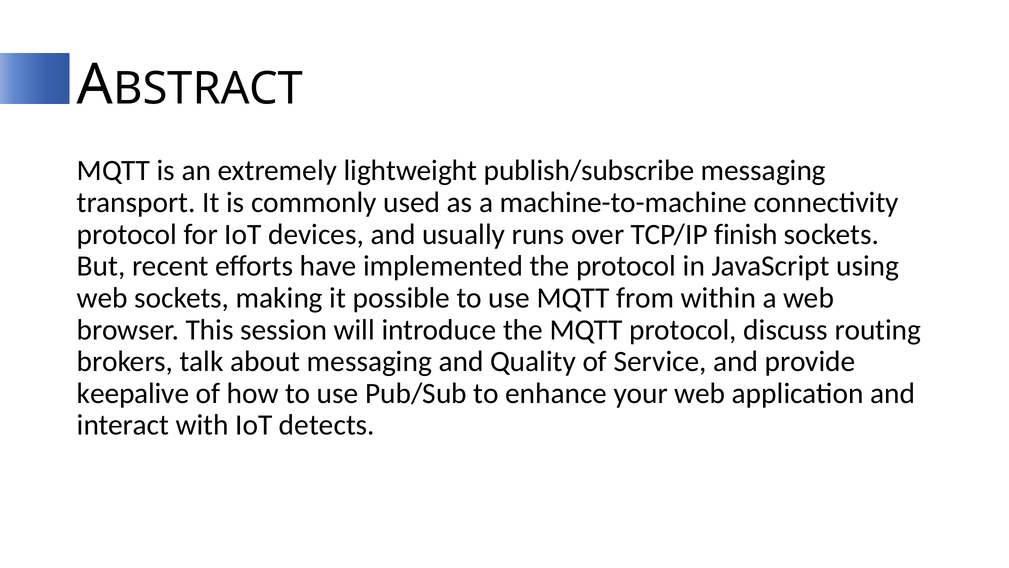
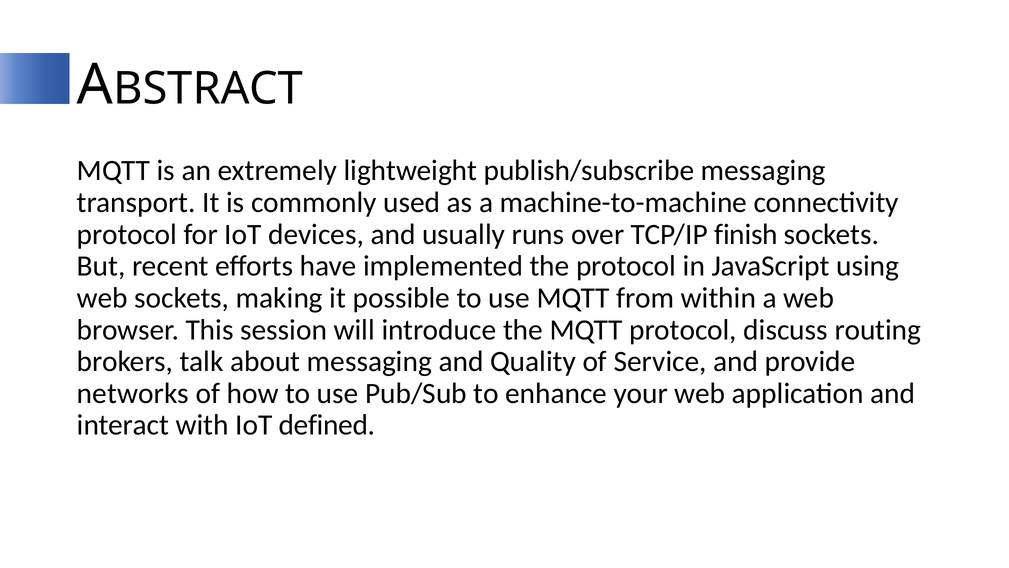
keepalive: keepalive -> networks
detects: detects -> defined
